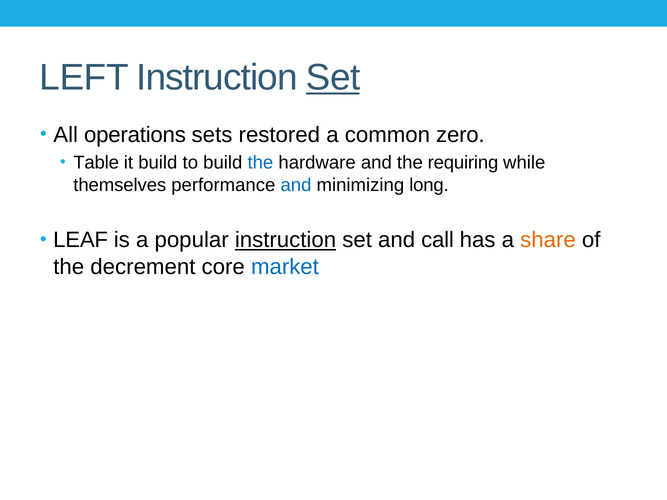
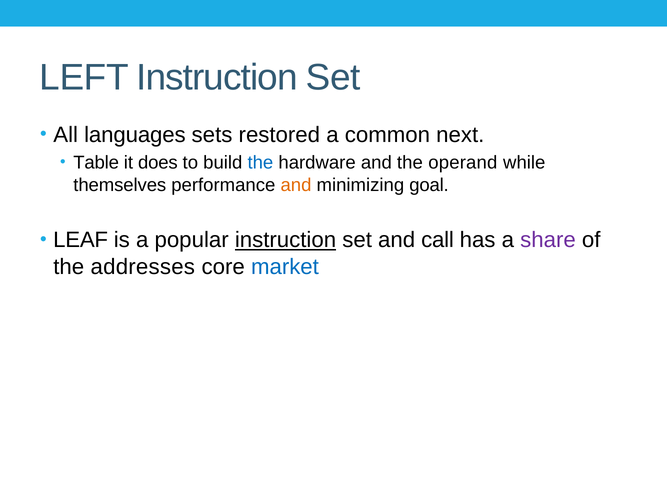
Set at (333, 78) underline: present -> none
operations: operations -> languages
zero: zero -> next
it build: build -> does
requiring: requiring -> operand
and at (296, 185) colour: blue -> orange
long: long -> goal
share colour: orange -> purple
decrement: decrement -> addresses
